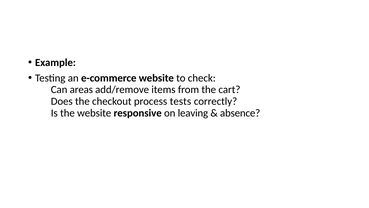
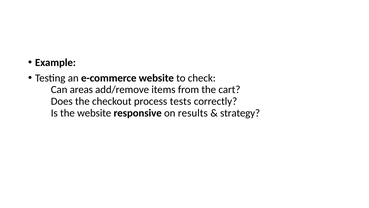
leaving: leaving -> results
absence: absence -> strategy
